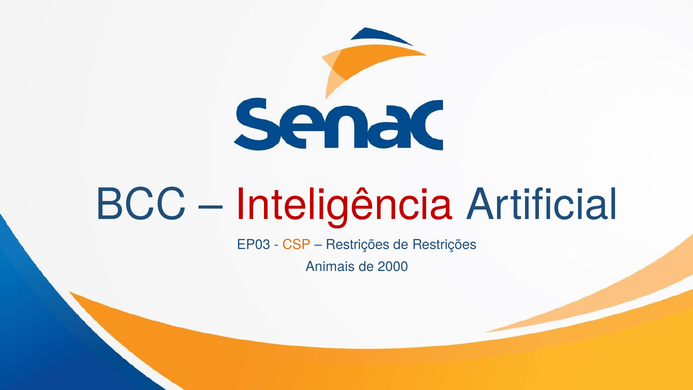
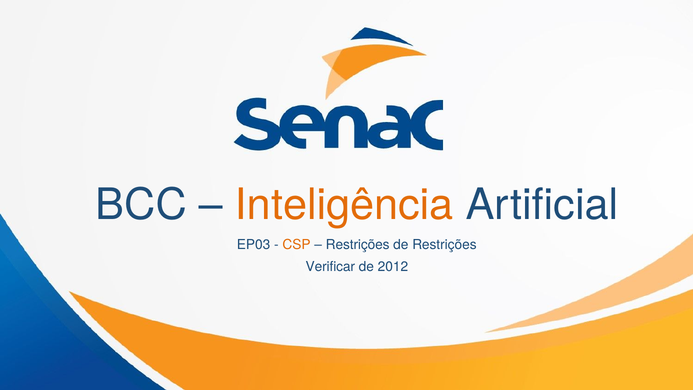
Inteligência colour: red -> orange
Animais: Animais -> Verificar
2000: 2000 -> 2012
